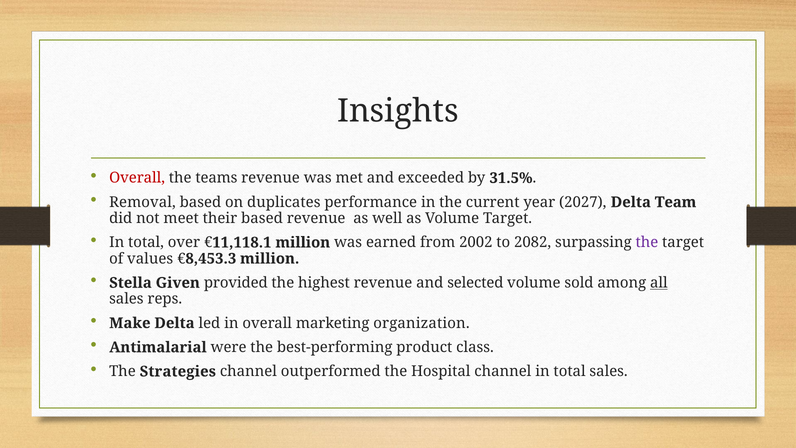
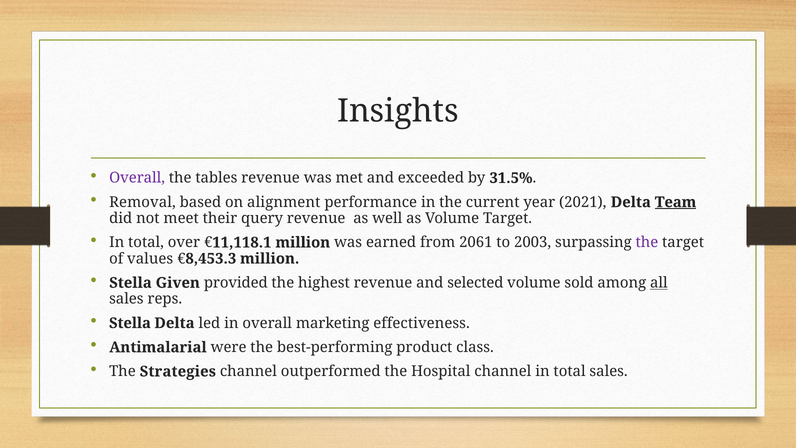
Overall at (137, 178) colour: red -> purple
teams: teams -> tables
duplicates: duplicates -> alignment
2027: 2027 -> 2021
Team underline: none -> present
their based: based -> query
2002: 2002 -> 2061
2082: 2082 -> 2003
Make at (130, 323): Make -> Stella
organization: organization -> effectiveness
